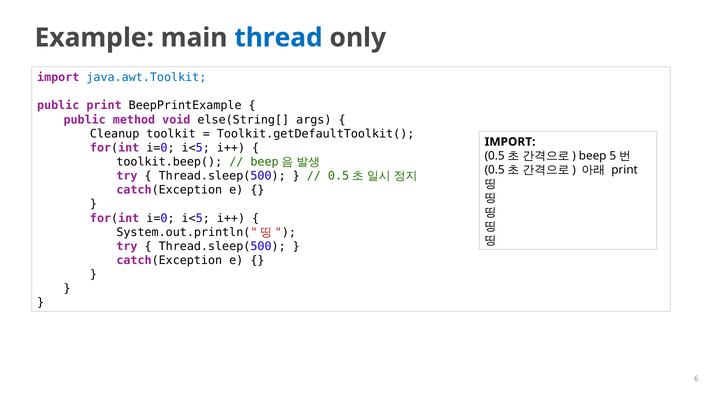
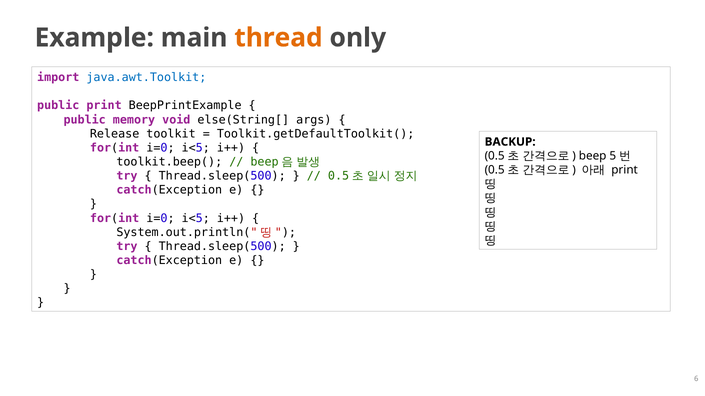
thread colour: blue -> orange
method: method -> memory
Cleanup: Cleanup -> Release
IMPORT at (510, 142): IMPORT -> BACKUP
